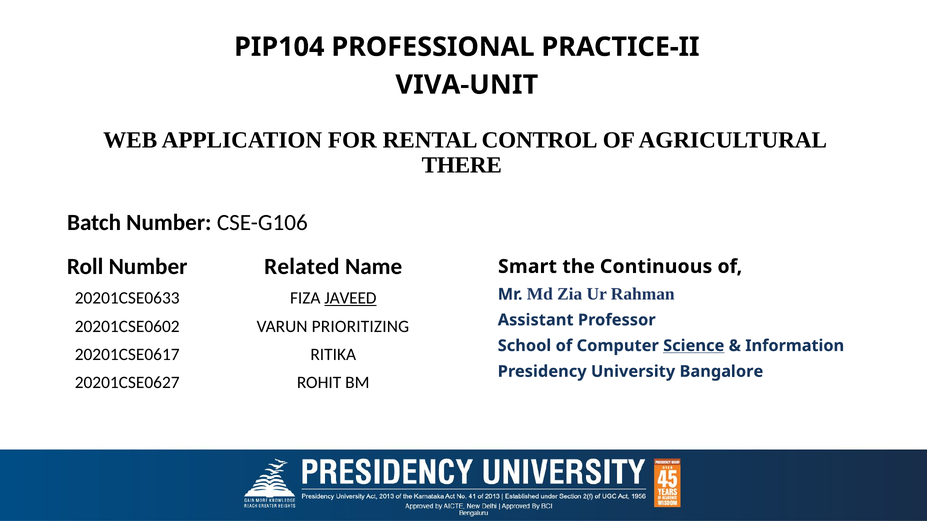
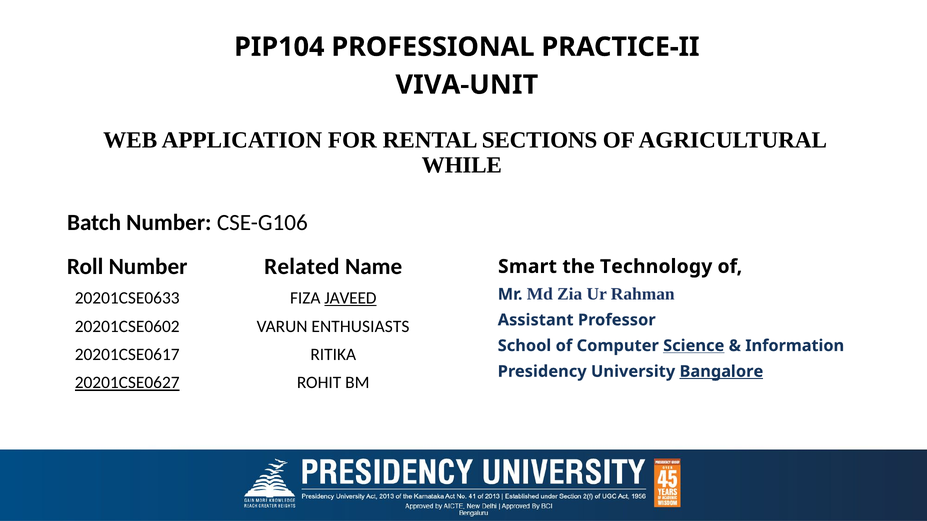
CONTROL: CONTROL -> SECTIONS
THERE: THERE -> WHILE
Continuous: Continuous -> Technology
PRIORITIZING: PRIORITIZING -> ENTHUSIASTS
Bangalore underline: none -> present
20201CSE0627 underline: none -> present
